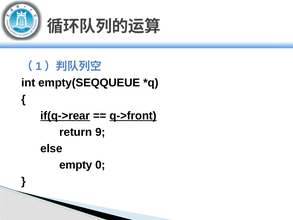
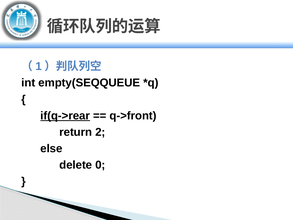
q->front underline: present -> none
9: 9 -> 2
empty: empty -> delete
